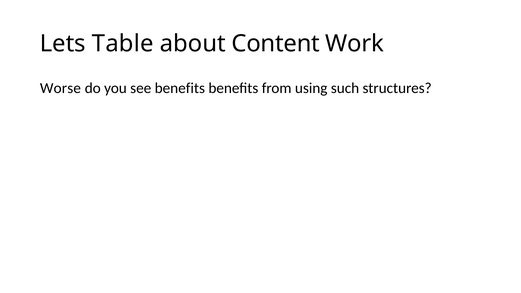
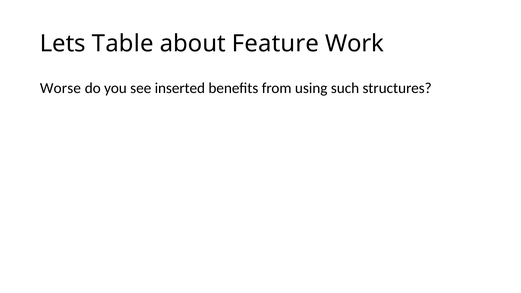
Content: Content -> Feature
see benefits: benefits -> inserted
